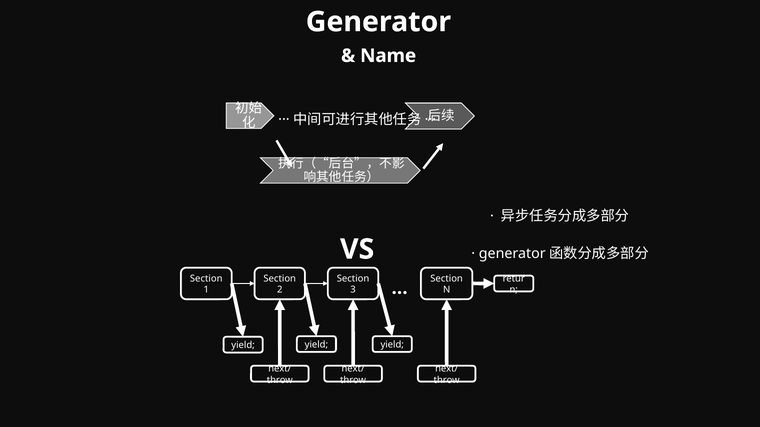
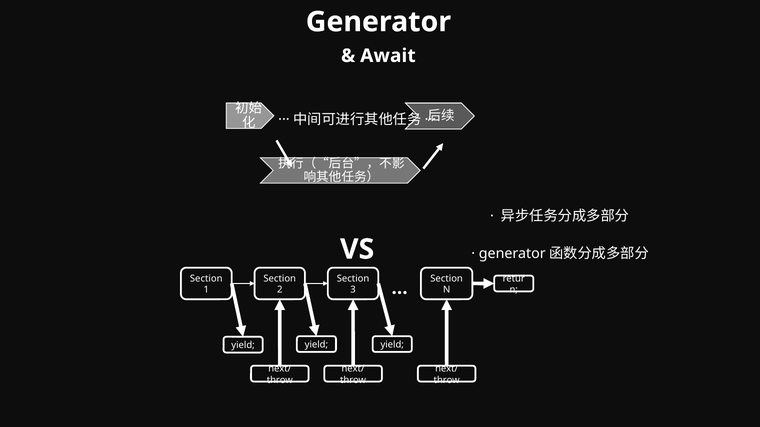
Name: Name -> Await
